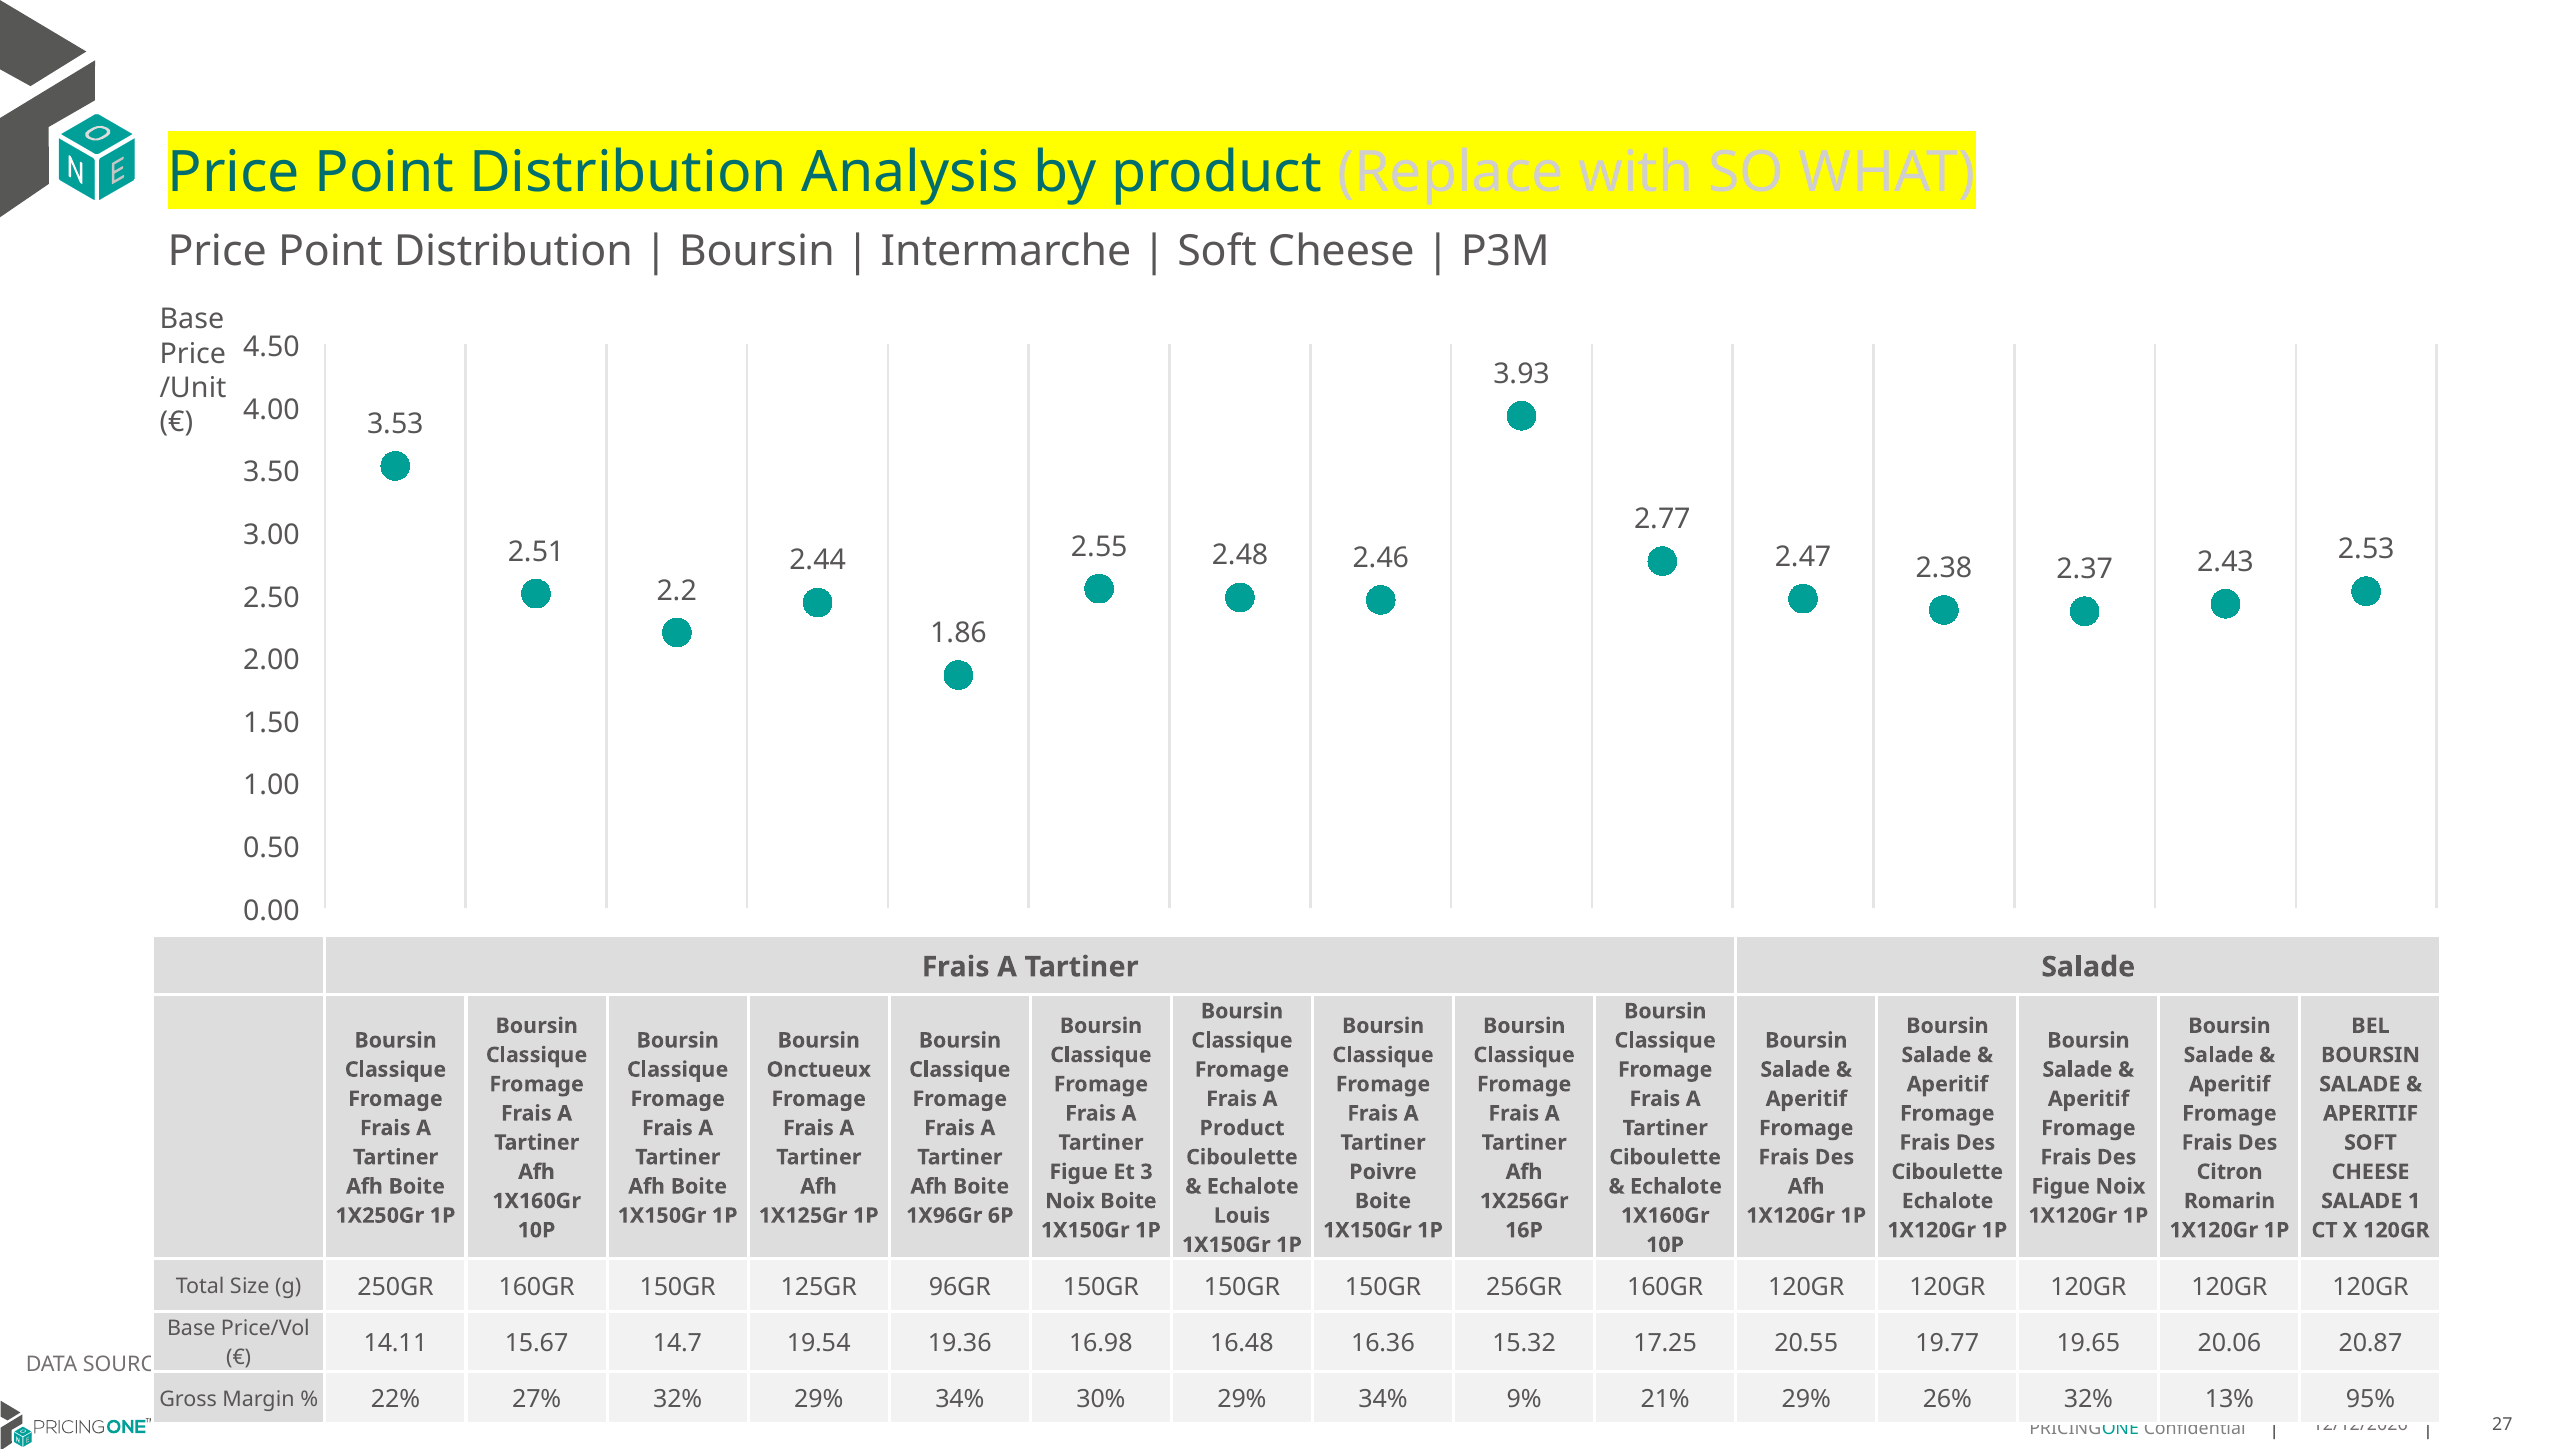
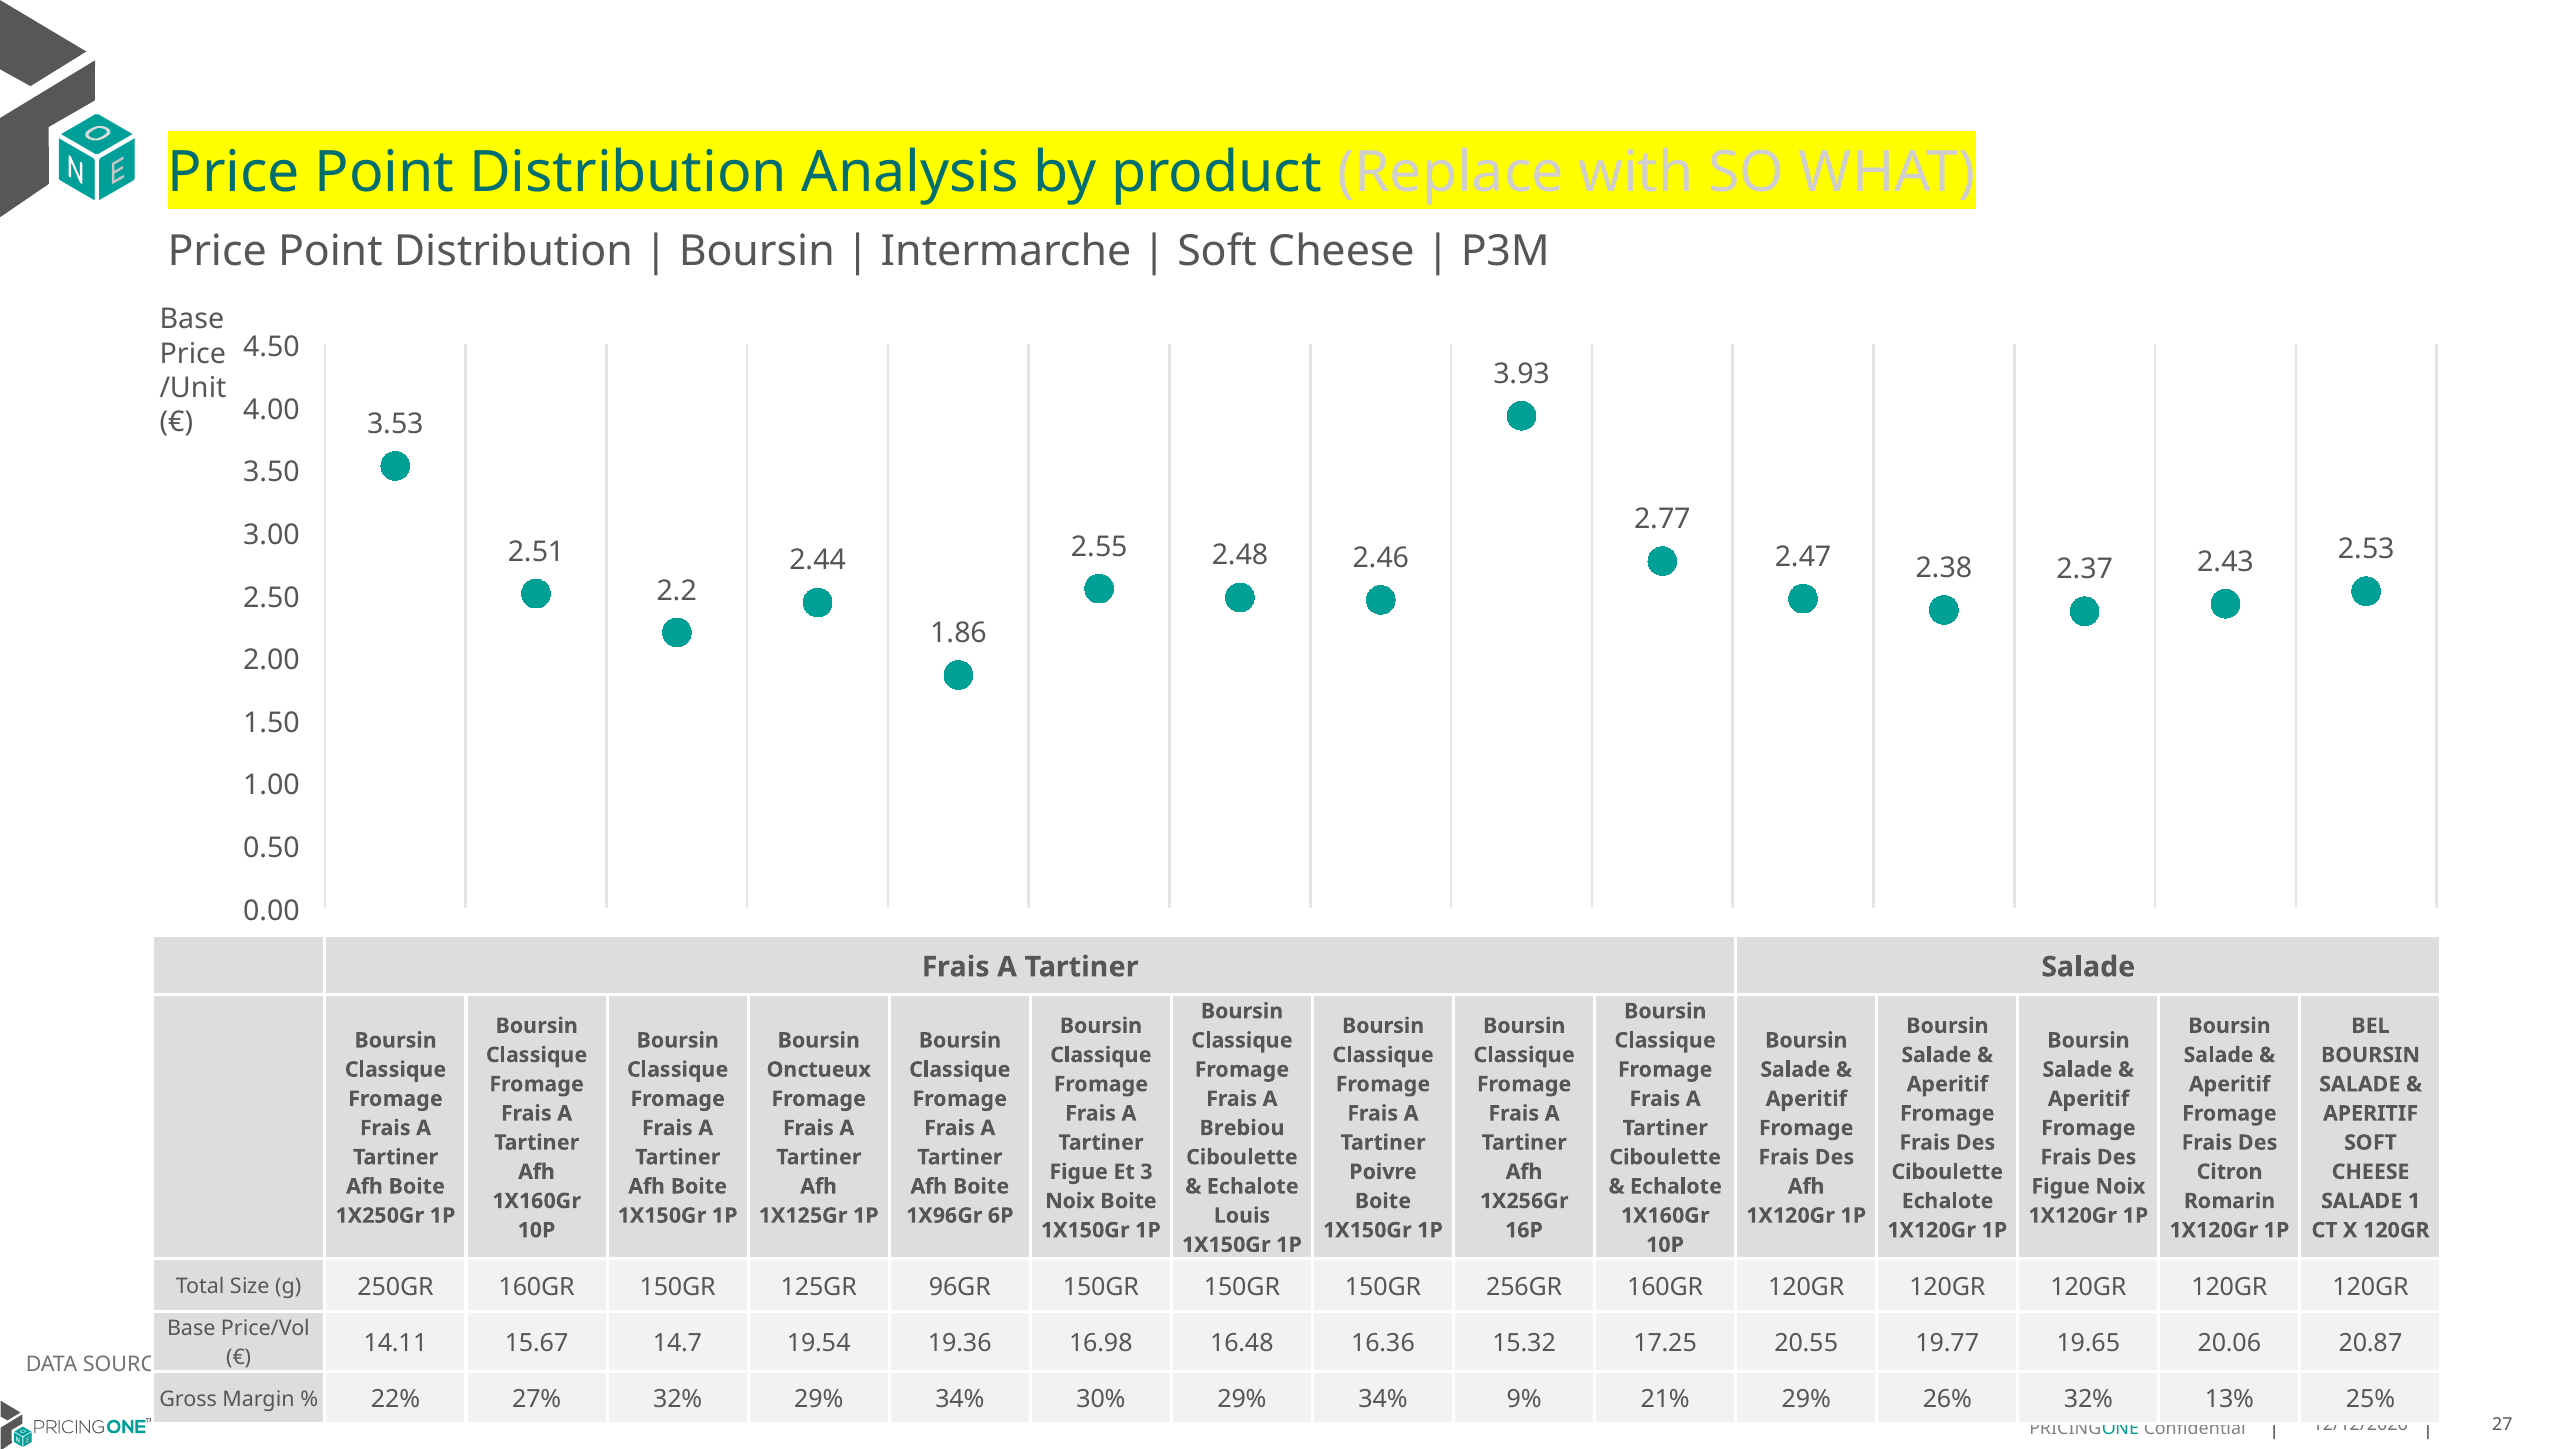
Product at (1242, 1128): Product -> Brebiou
95%: 95% -> 25%
